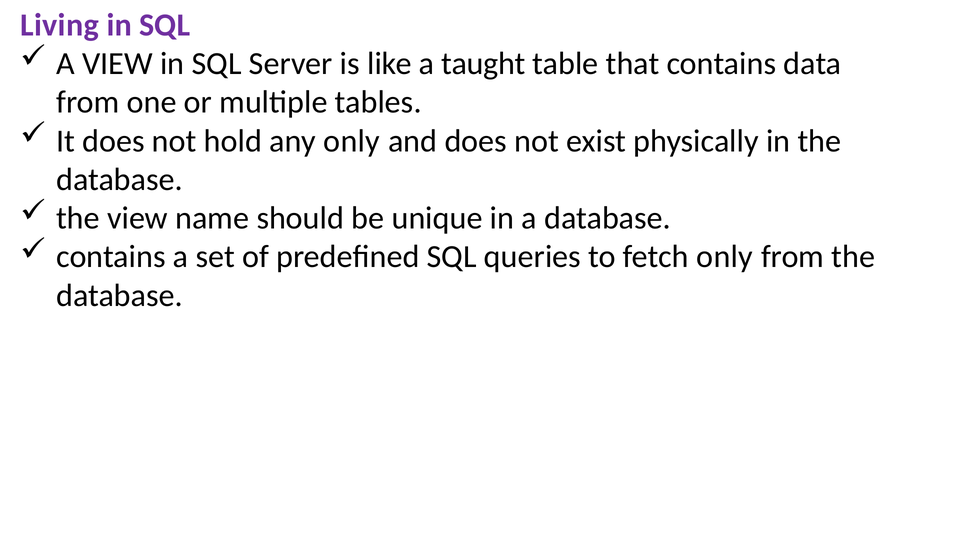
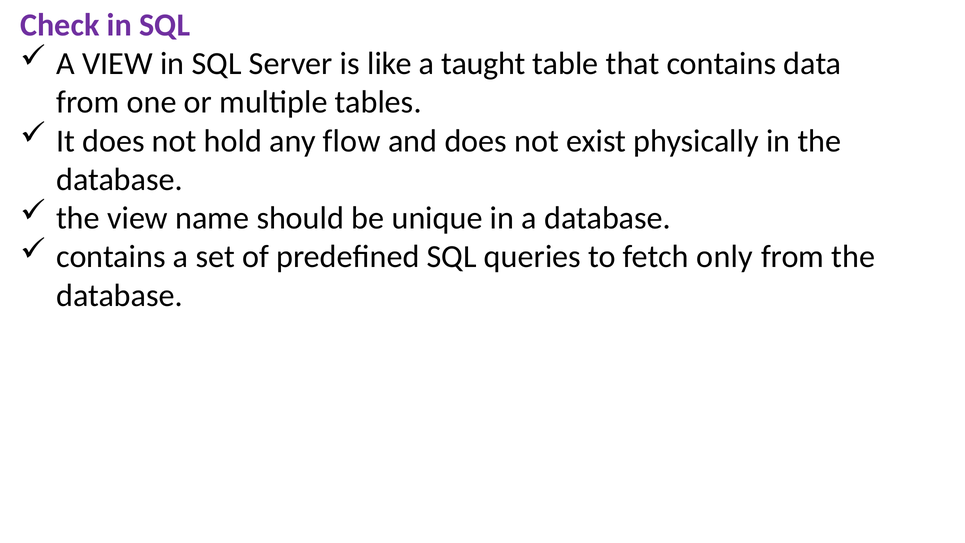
Living: Living -> Check
any only: only -> flow
